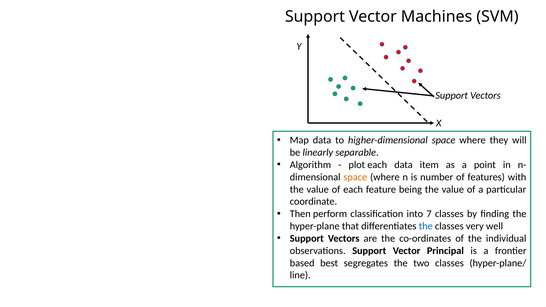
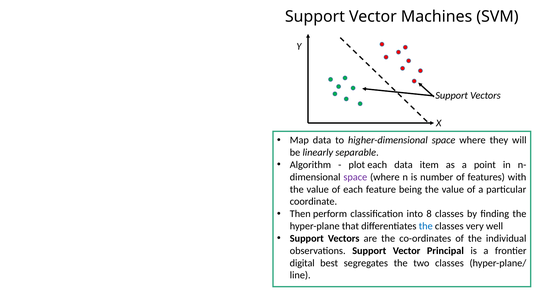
space at (355, 177) colour: orange -> purple
7: 7 -> 8
based: based -> digital
